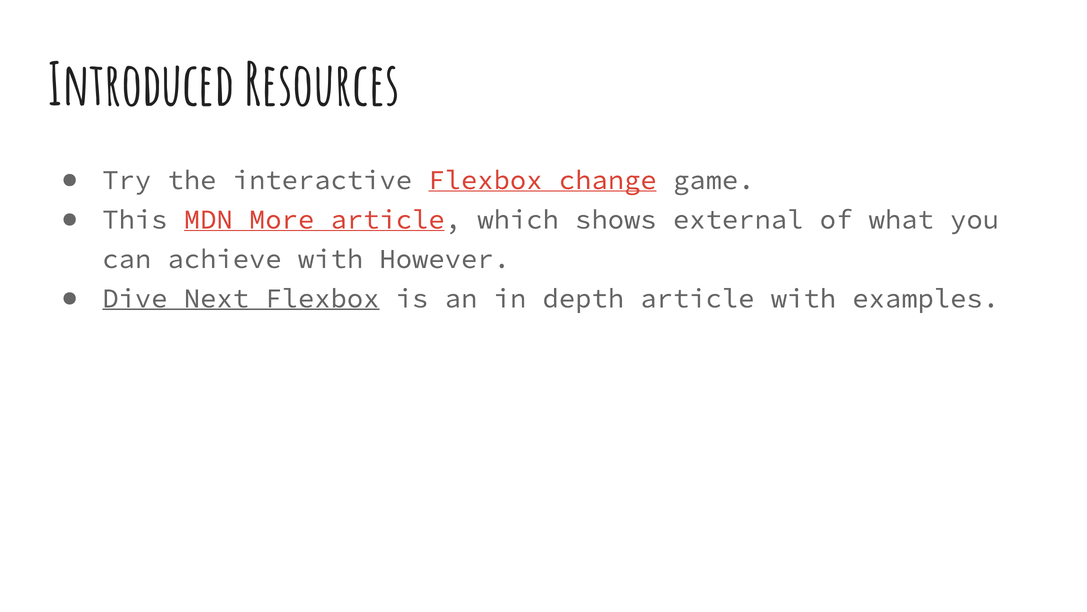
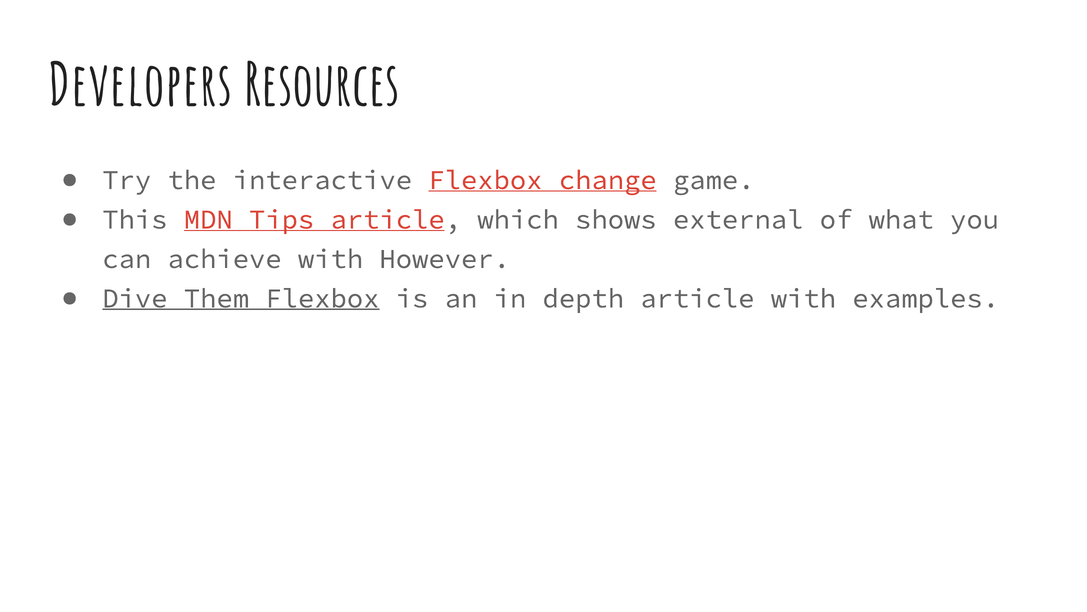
Introduced: Introduced -> Developers
More: More -> Tips
Next: Next -> Them
